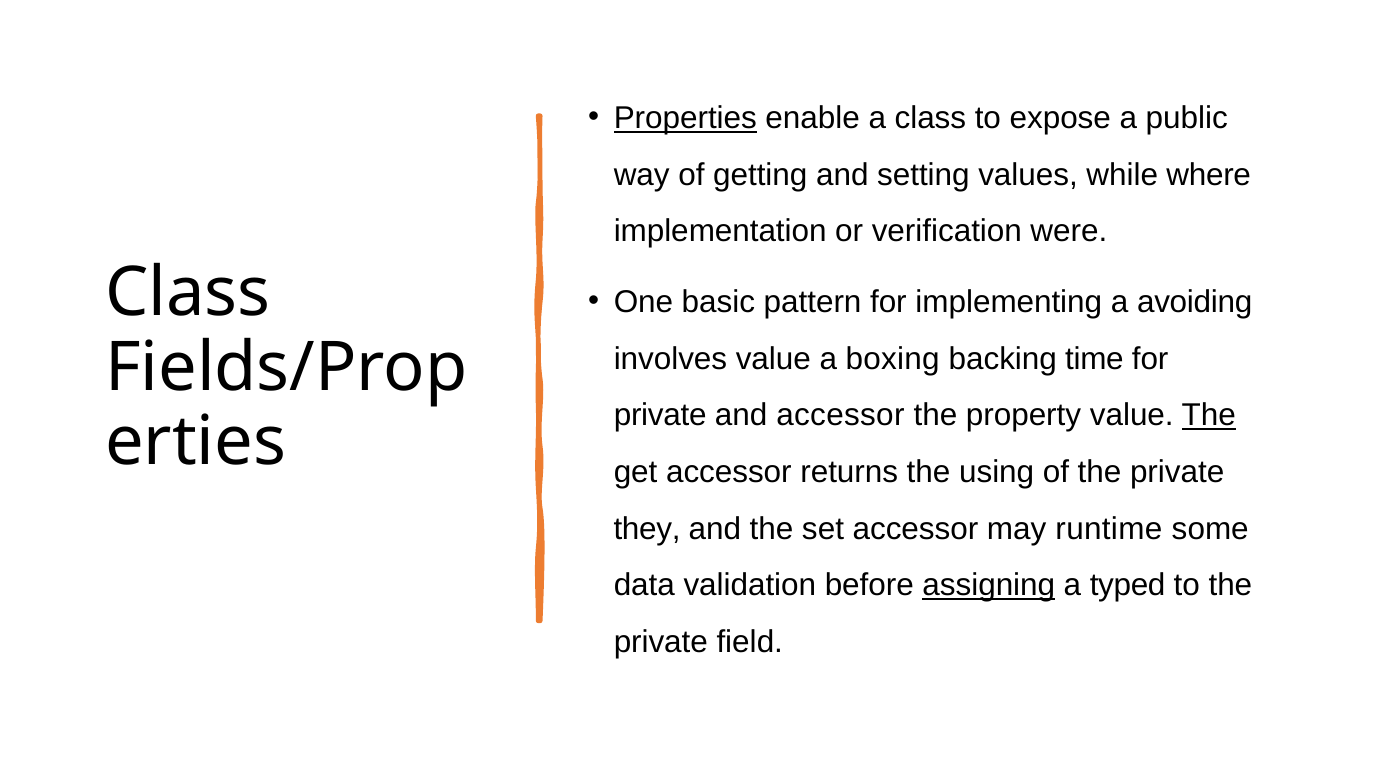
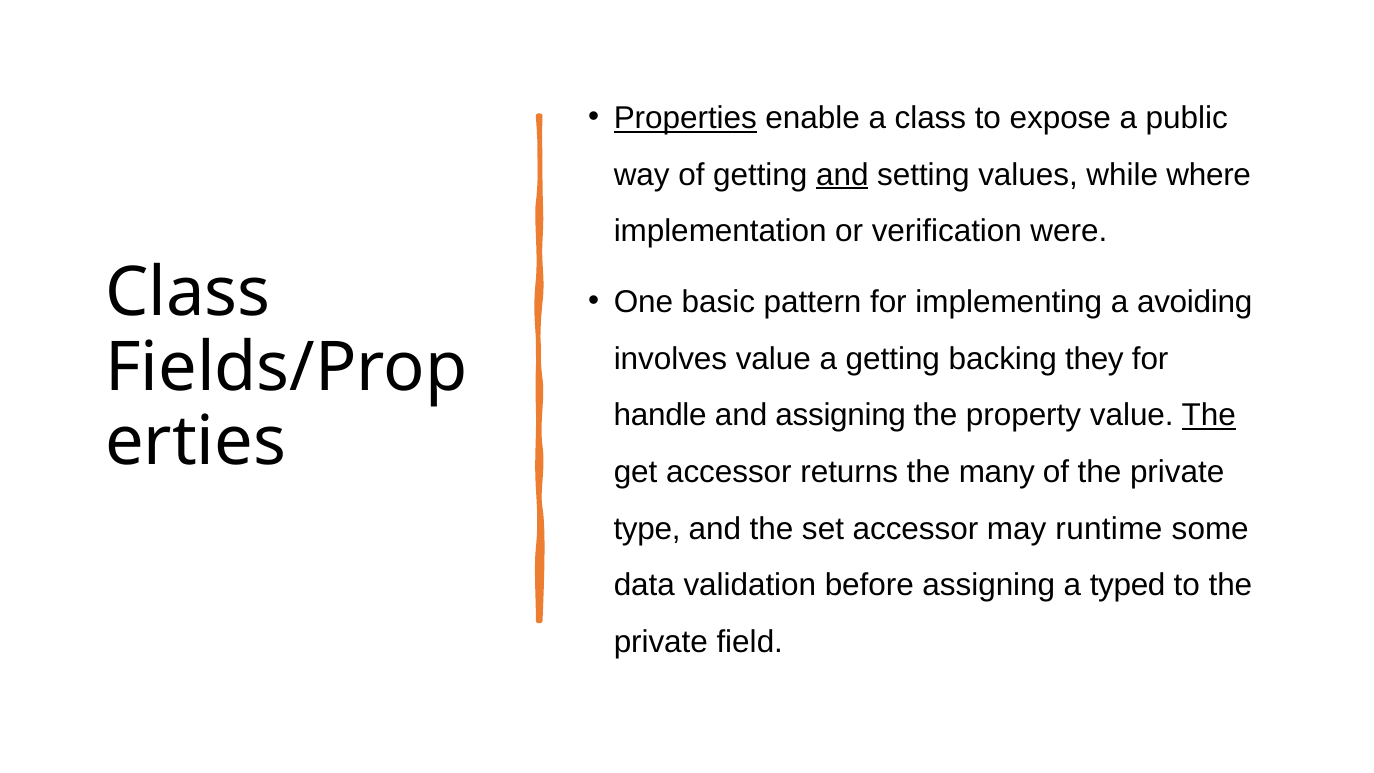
and at (842, 175) underline: none -> present
a boxing: boxing -> getting
time: time -> they
private at (660, 415): private -> handle
and accessor: accessor -> assigning
using: using -> many
they: they -> type
assigning at (989, 585) underline: present -> none
